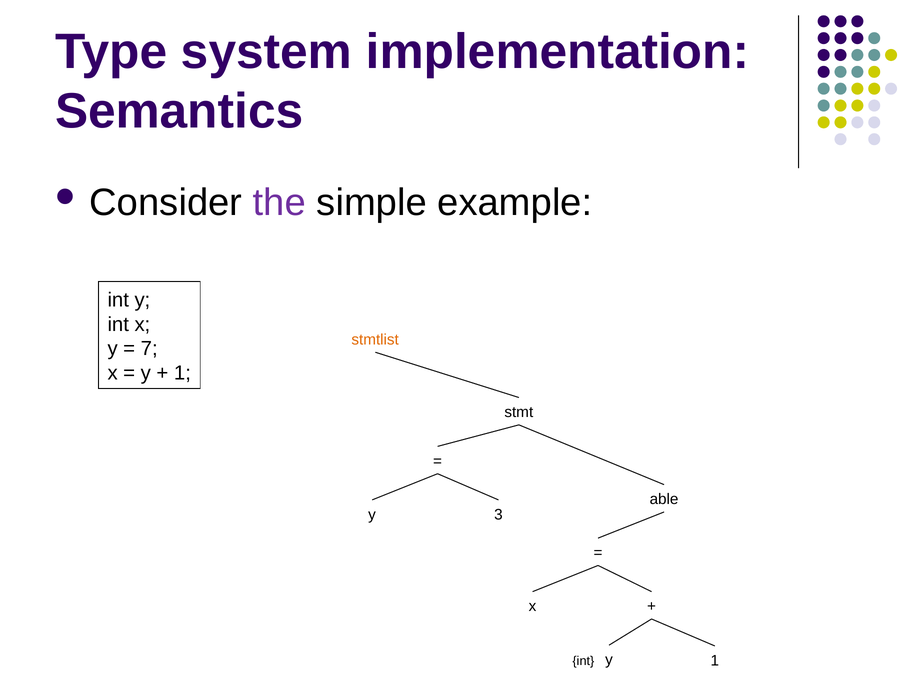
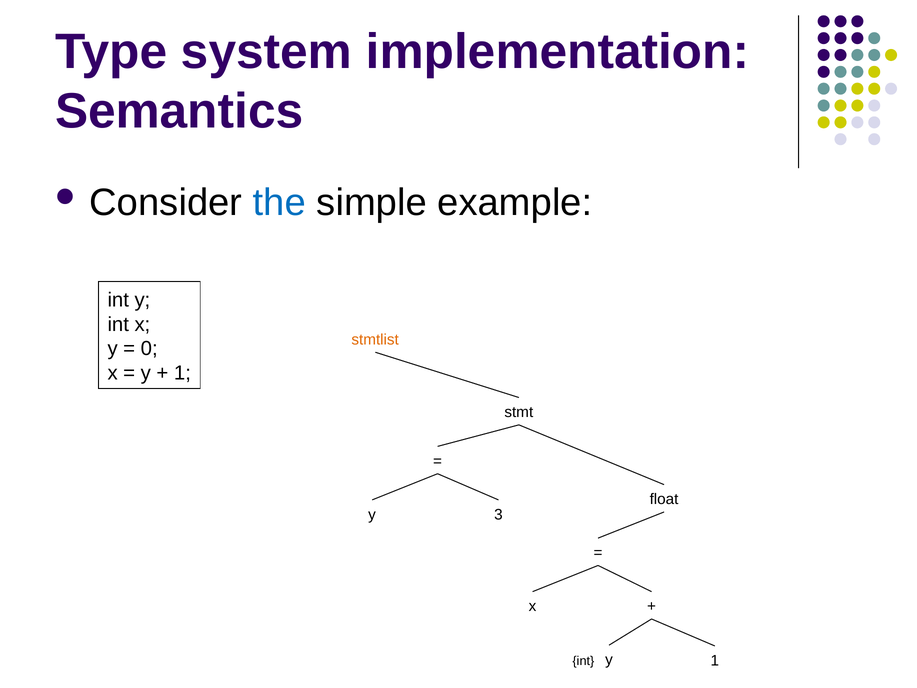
the colour: purple -> blue
7: 7 -> 0
able: able -> float
